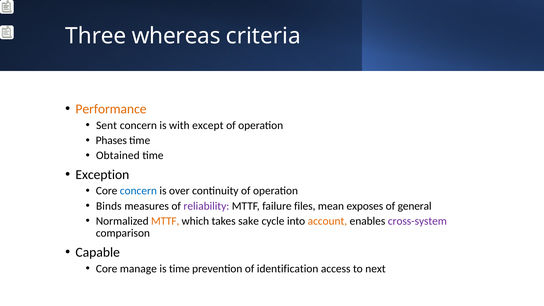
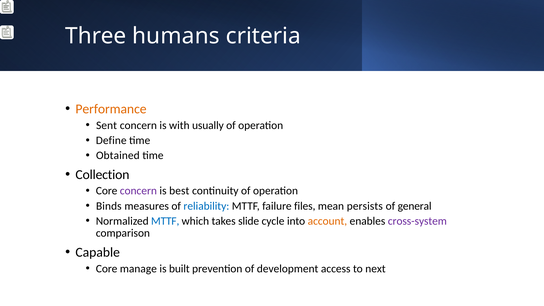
whereas: whereas -> humans
except: except -> usually
Phases: Phases -> Define
Exception: Exception -> Collection
concern at (138, 191) colour: blue -> purple
over: over -> best
reliability colour: purple -> blue
exposes: exposes -> persists
MTTF at (165, 221) colour: orange -> blue
sake: sake -> slide
is time: time -> built
identification: identification -> development
